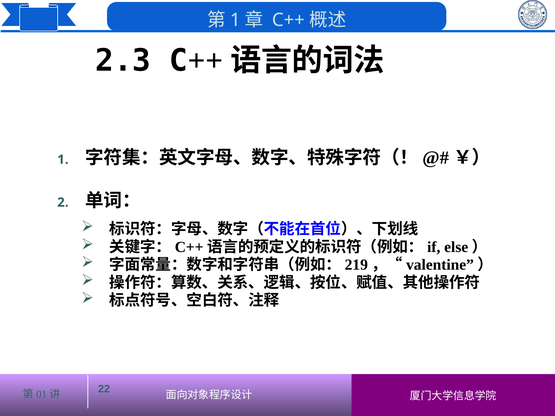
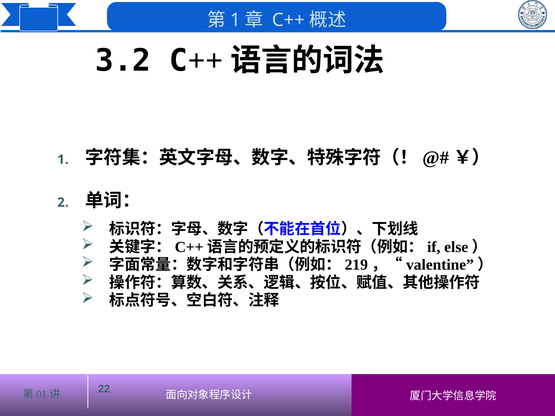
2.3: 2.3 -> 3.2
